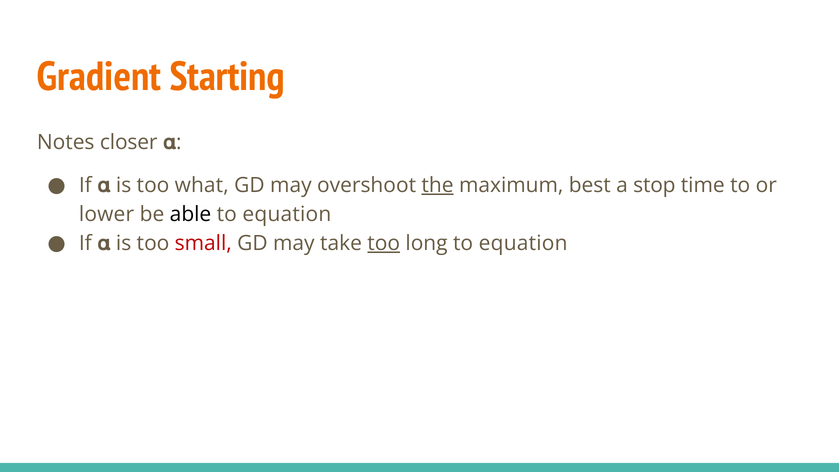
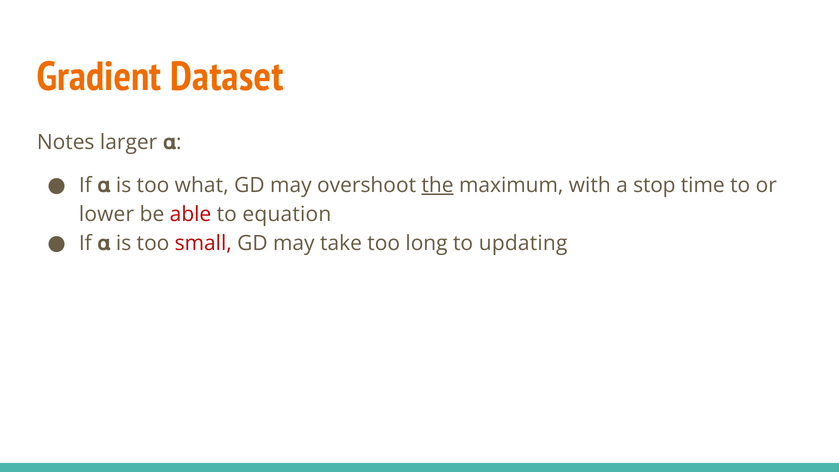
Starting: Starting -> Dataset
closer: closer -> larger
best: best -> with
able colour: black -> red
too at (384, 243) underline: present -> none
long to equation: equation -> updating
